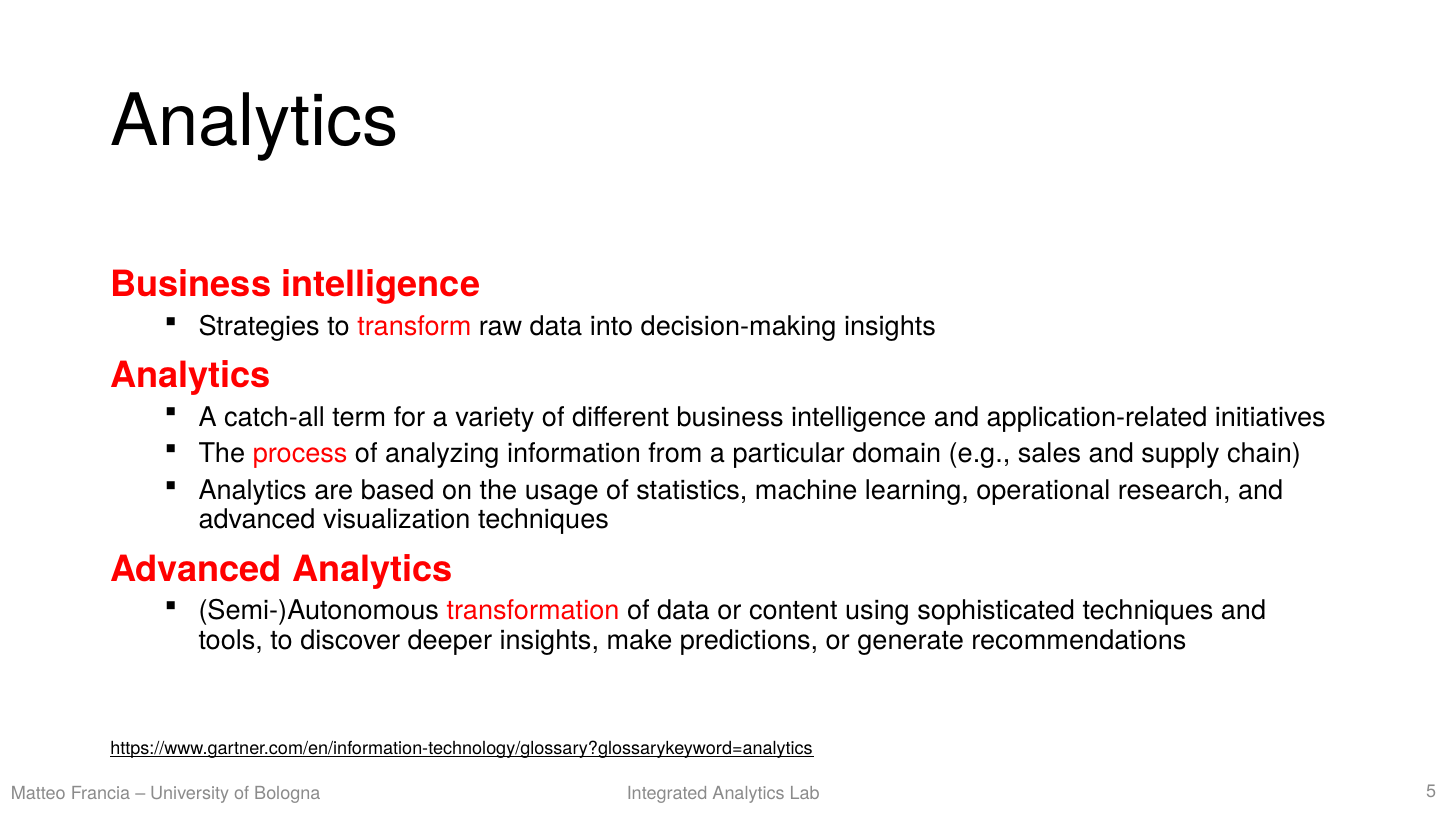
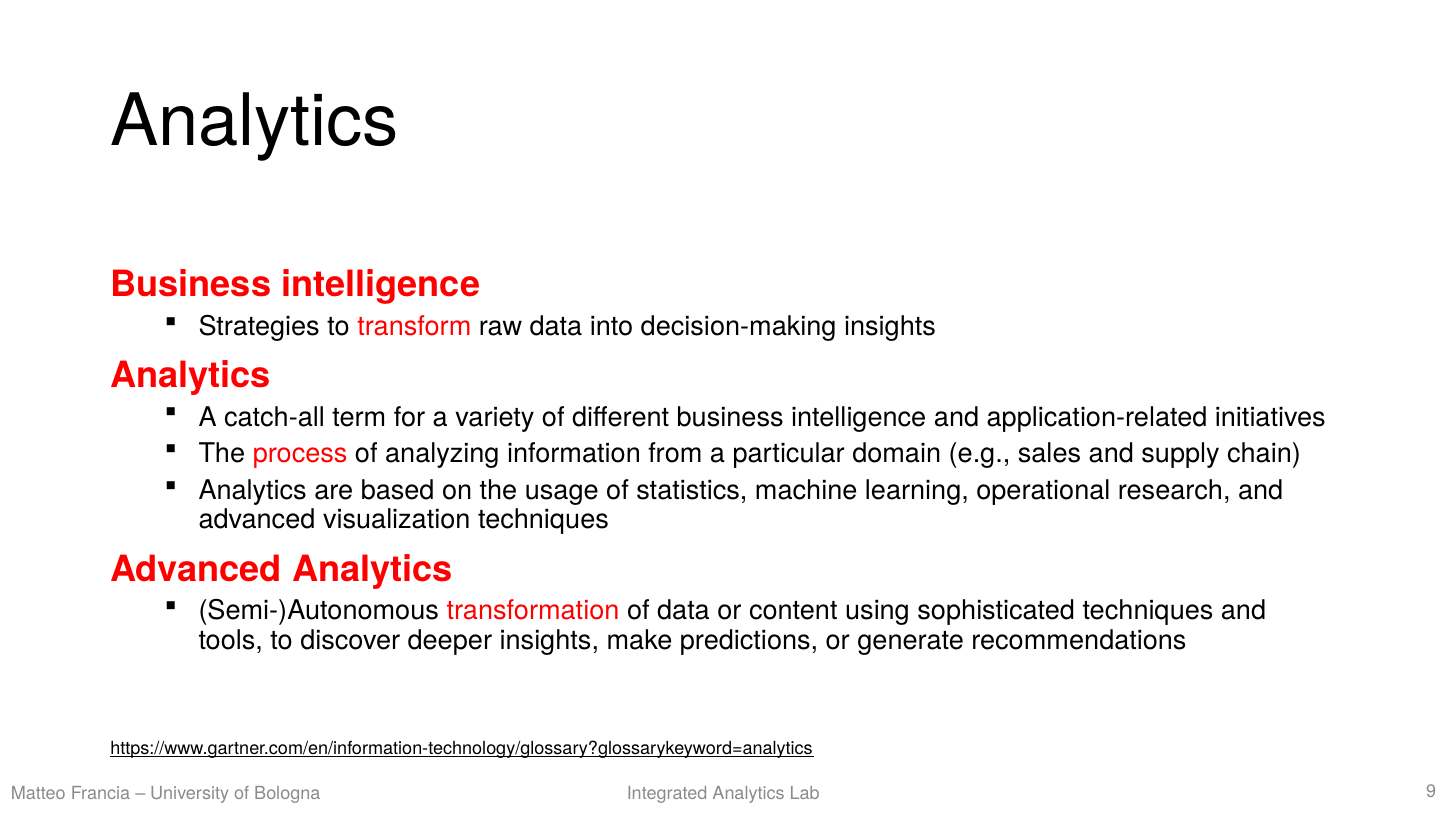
5: 5 -> 9
